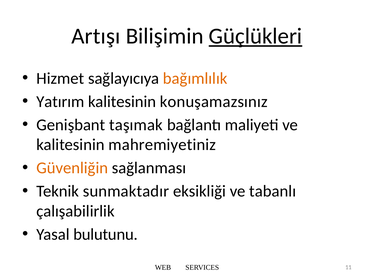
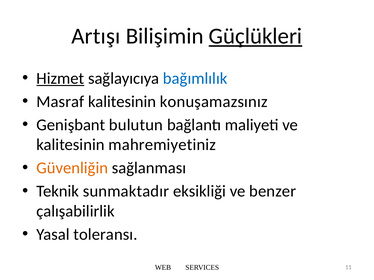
Hizmet underline: none -> present
bağımlılık colour: orange -> blue
Yatırım: Yatırım -> Masraf
taşımak: taşımak -> bulutun
tabanlı: tabanlı -> benzer
bulutunu: bulutunu -> toleransı
